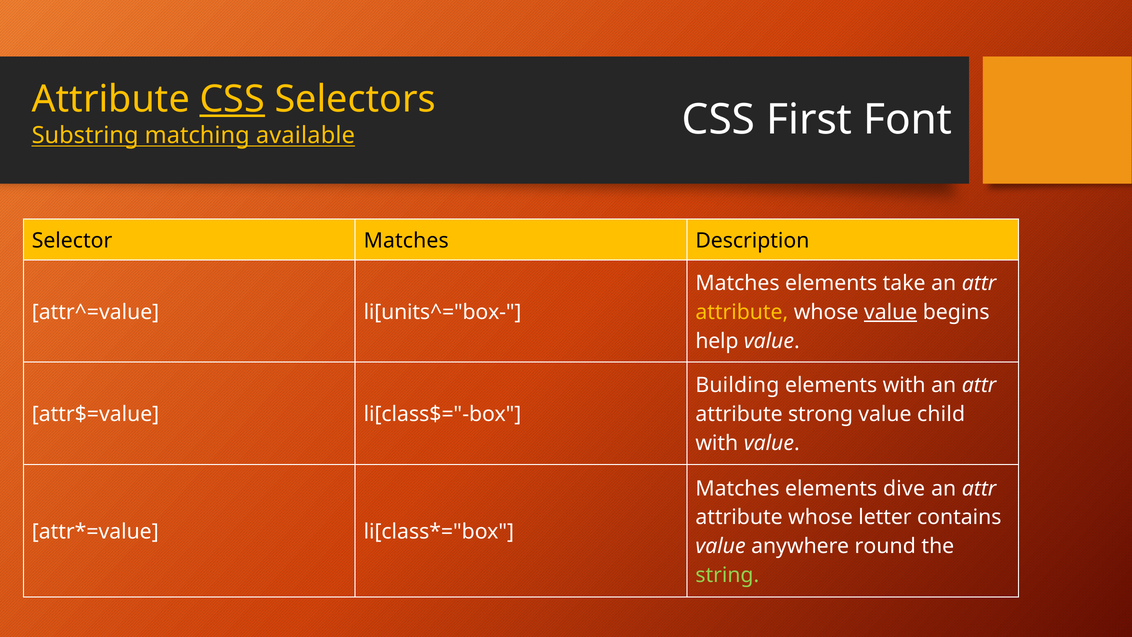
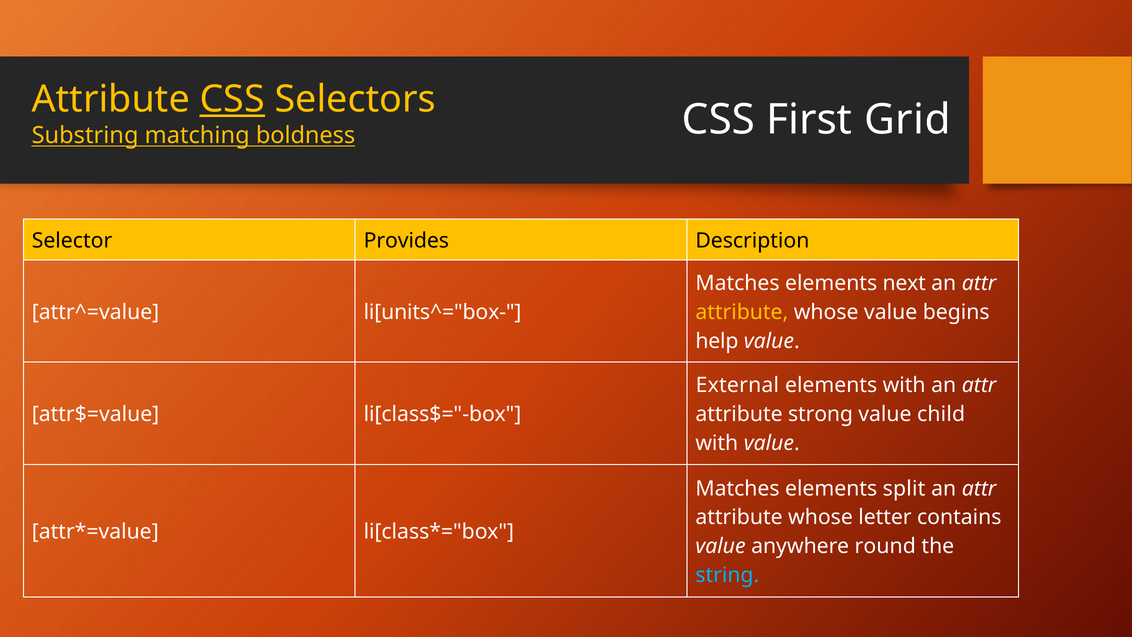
Font: Font -> Grid
available: available -> boldness
Selector Matches: Matches -> Provides
take: take -> next
value at (891, 312) underline: present -> none
Building: Building -> External
dive: dive -> split
string colour: light green -> light blue
